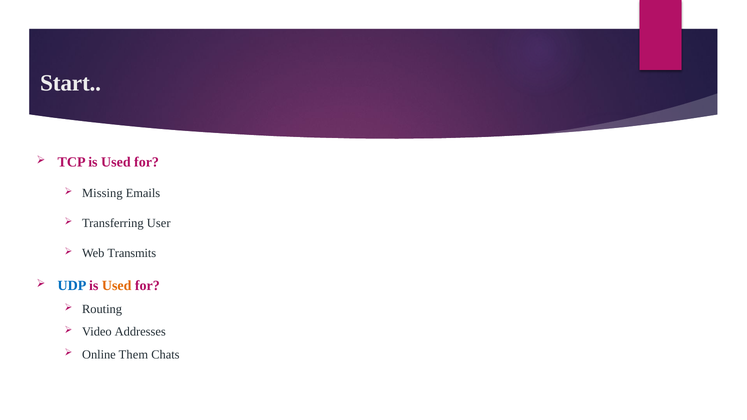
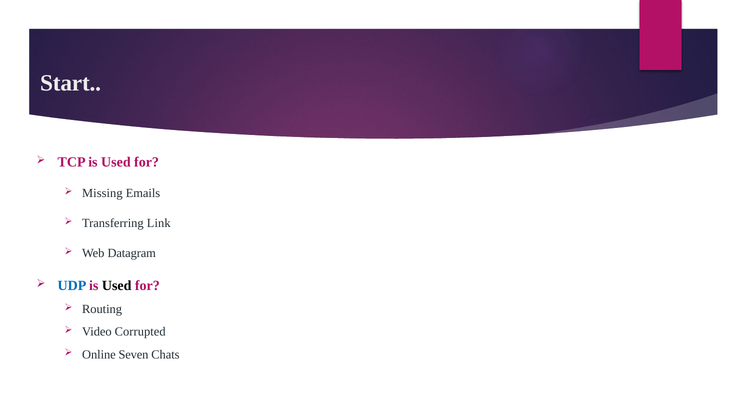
User: User -> Link
Transmits: Transmits -> Datagram
Used at (117, 286) colour: orange -> black
Addresses: Addresses -> Corrupted
Them: Them -> Seven
